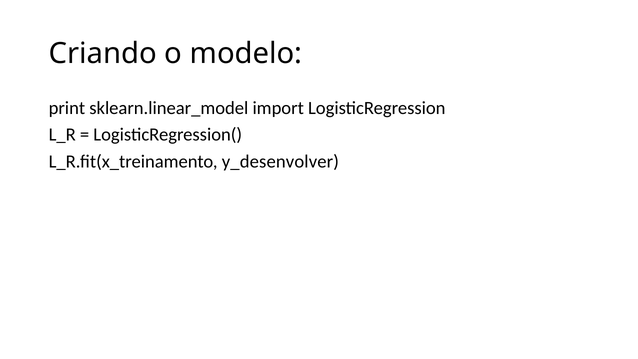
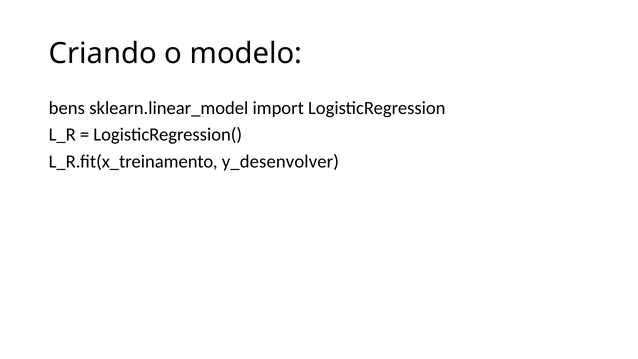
print: print -> bens
